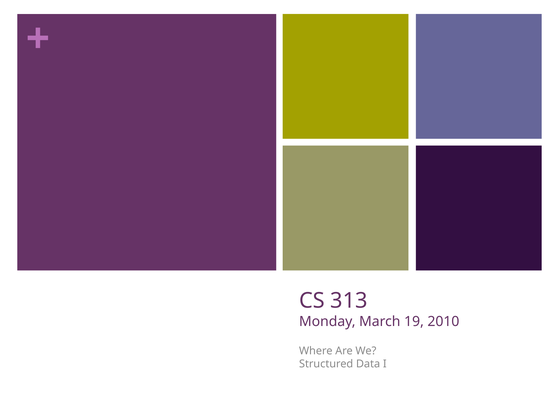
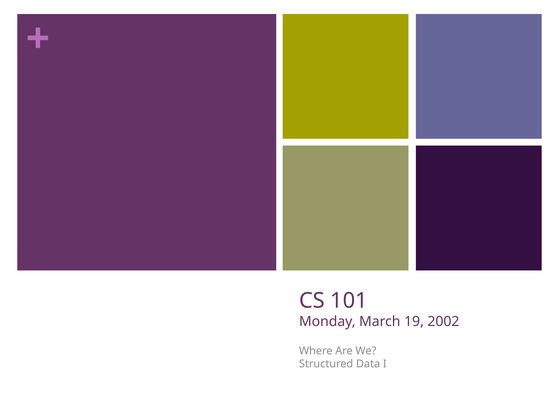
313: 313 -> 101
2010: 2010 -> 2002
